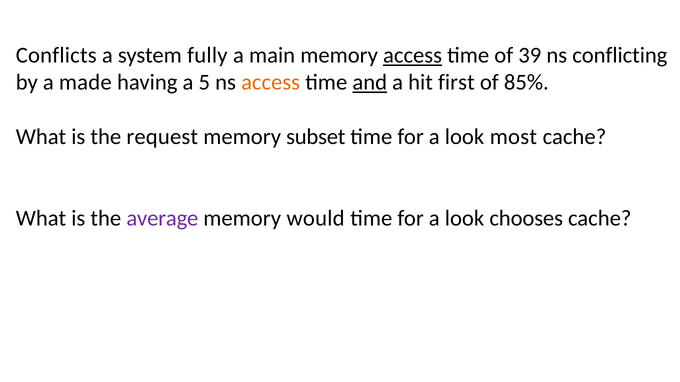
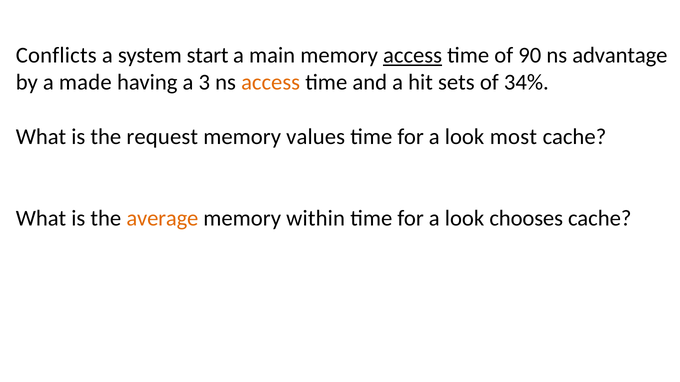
fully: fully -> start
39: 39 -> 90
conflicting: conflicting -> advantage
5: 5 -> 3
and underline: present -> none
first: first -> sets
85%: 85% -> 34%
subset: subset -> values
average colour: purple -> orange
would: would -> within
